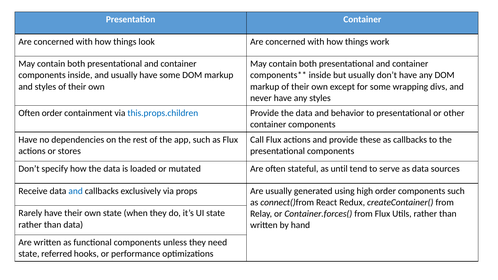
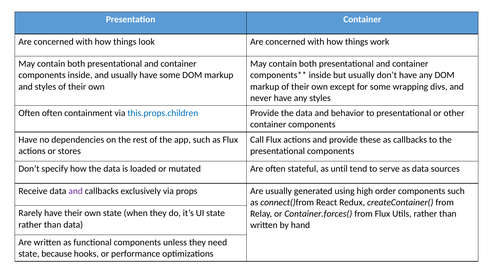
Often order: order -> often
and at (76, 191) colour: blue -> purple
referred: referred -> because
